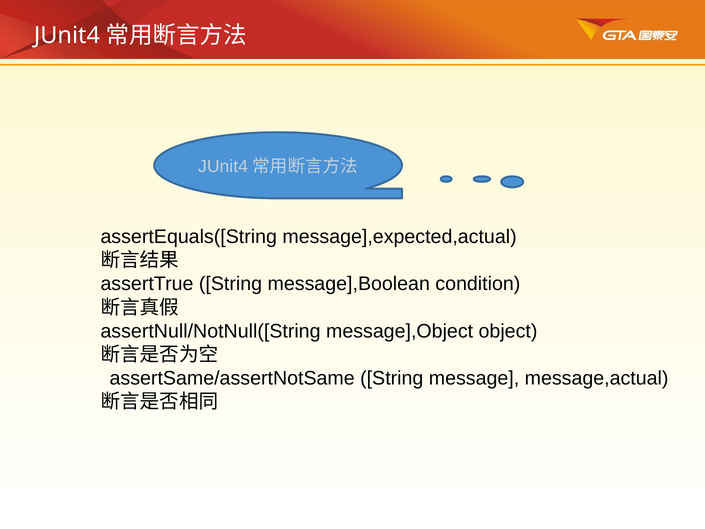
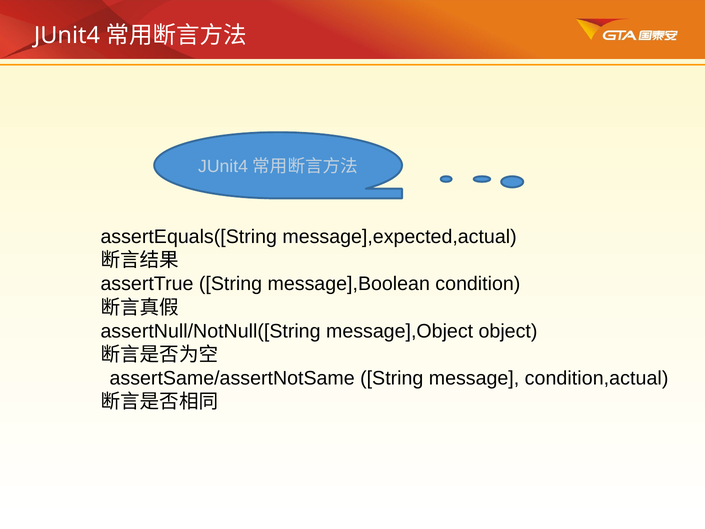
message,actual: message,actual -> condition,actual
